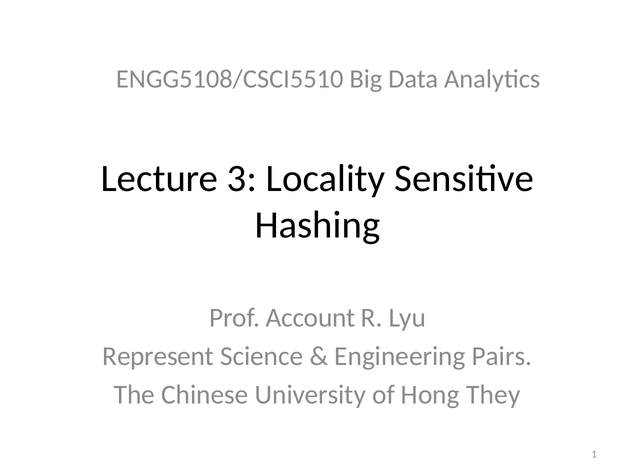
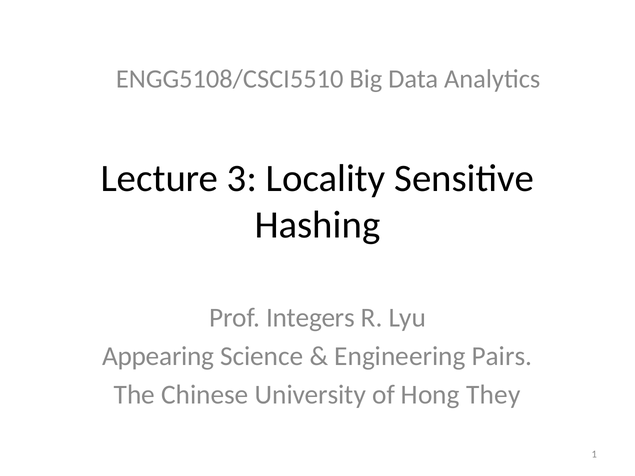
Account: Account -> Integers
Represent: Represent -> Appearing
